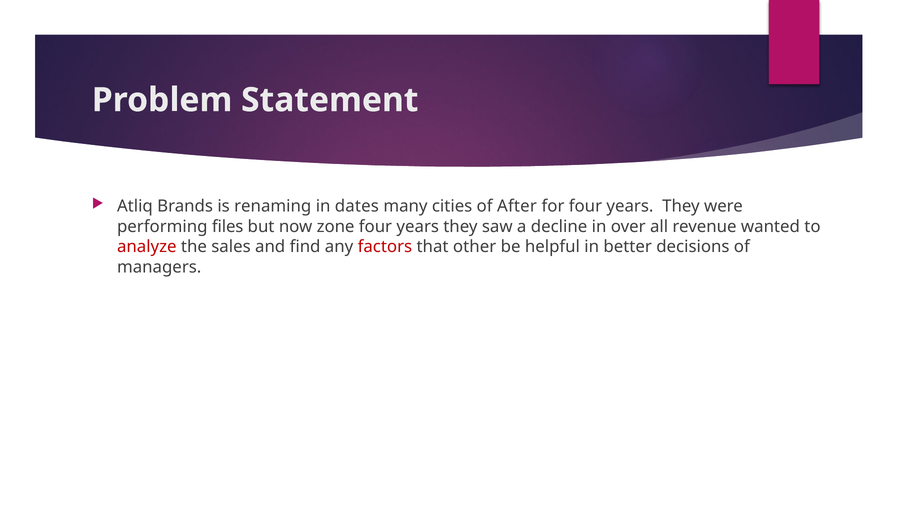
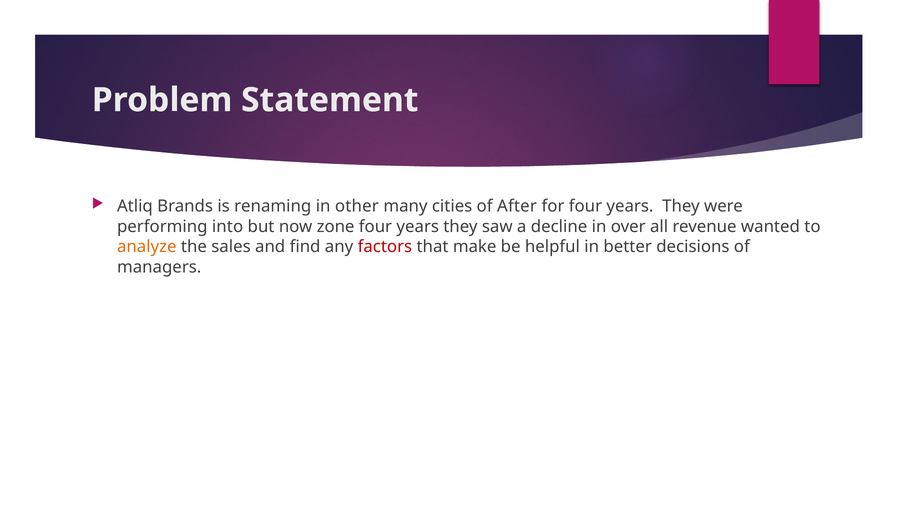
dates: dates -> other
files: files -> into
analyze colour: red -> orange
other: other -> make
